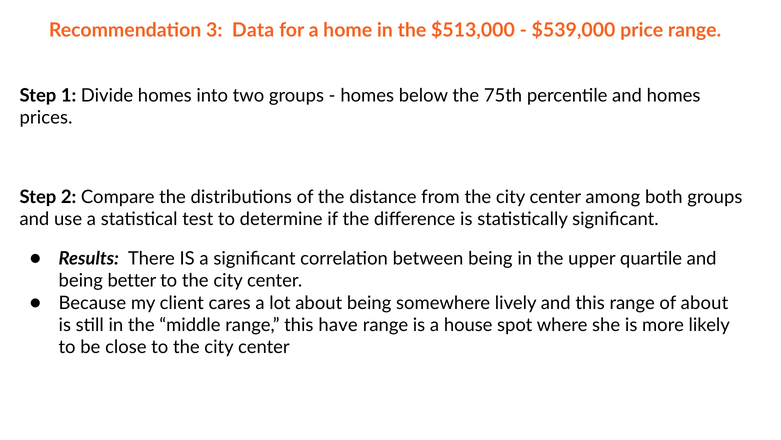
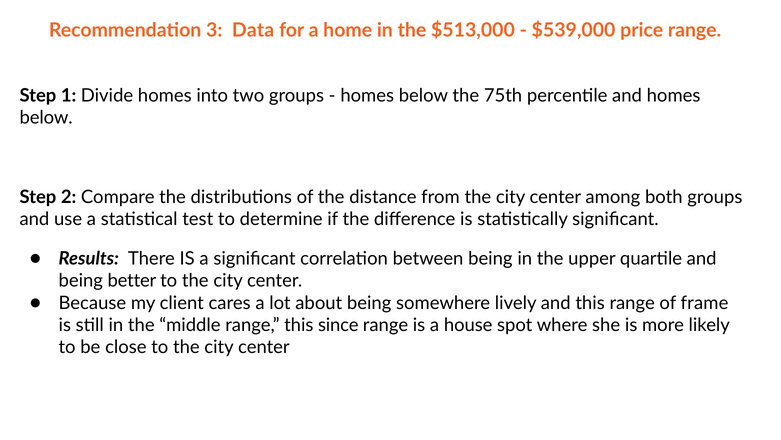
prices at (46, 118): prices -> below
of about: about -> frame
have: have -> since
